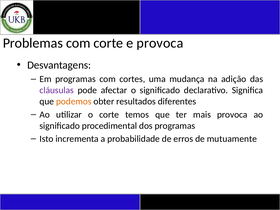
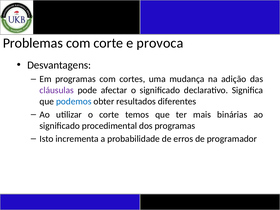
podemos colour: orange -> blue
mais provoca: provoca -> binárias
mutuamente: mutuamente -> programador
